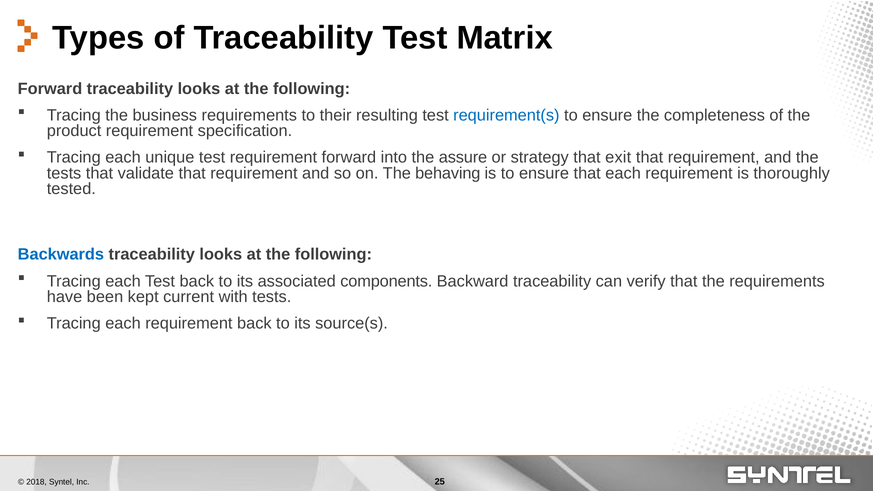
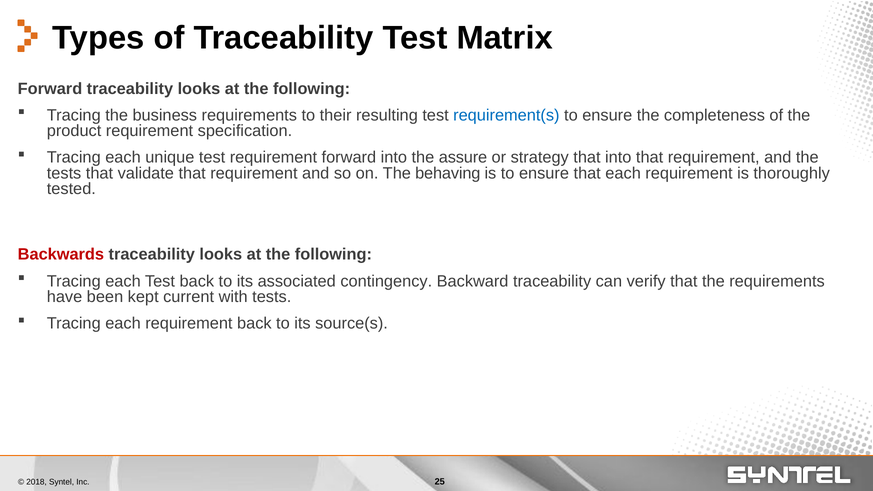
that exit: exit -> into
Backwards colour: blue -> red
components: components -> contingency
